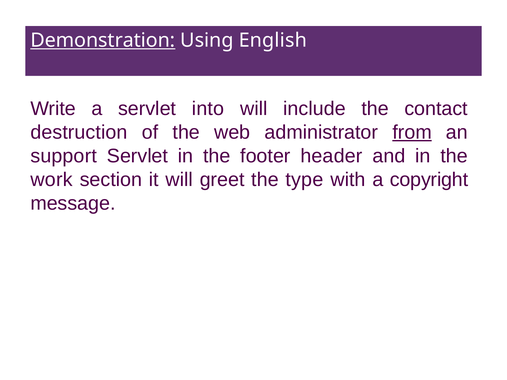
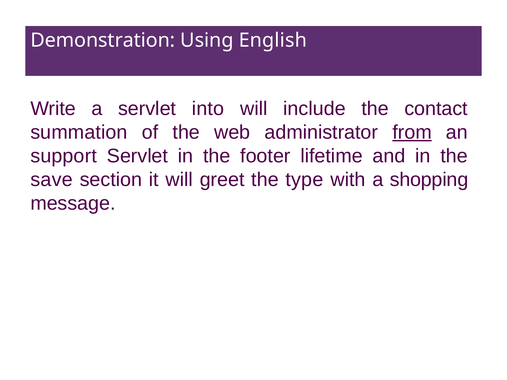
Demonstration underline: present -> none
destruction: destruction -> summation
header: header -> lifetime
work: work -> save
copyright: copyright -> shopping
